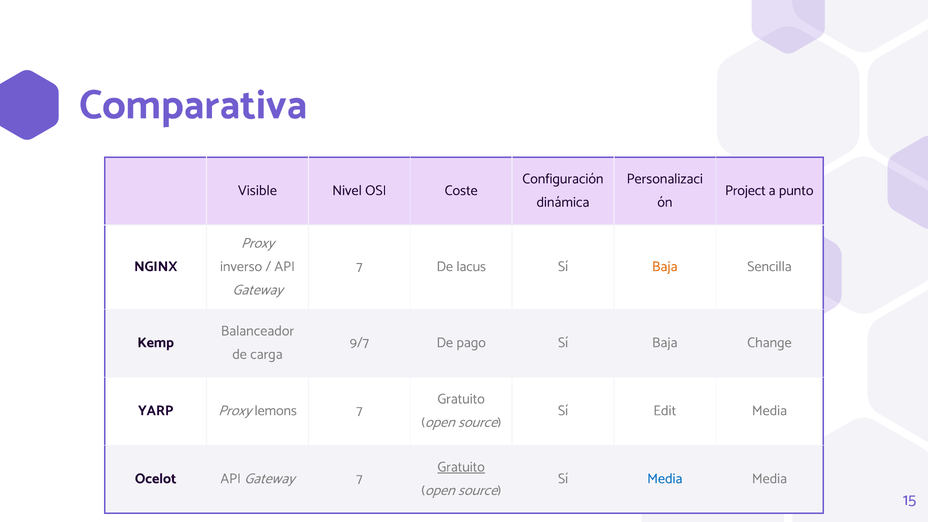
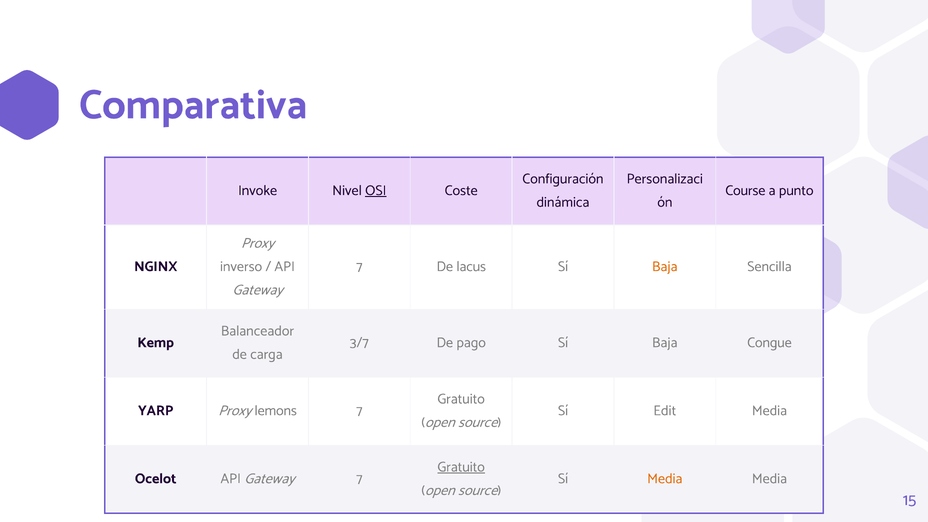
Visible: Visible -> Invoke
OSI underline: none -> present
Project: Project -> Course
9/7: 9/7 -> 3/7
Change: Change -> Congue
Media at (665, 479) colour: blue -> orange
